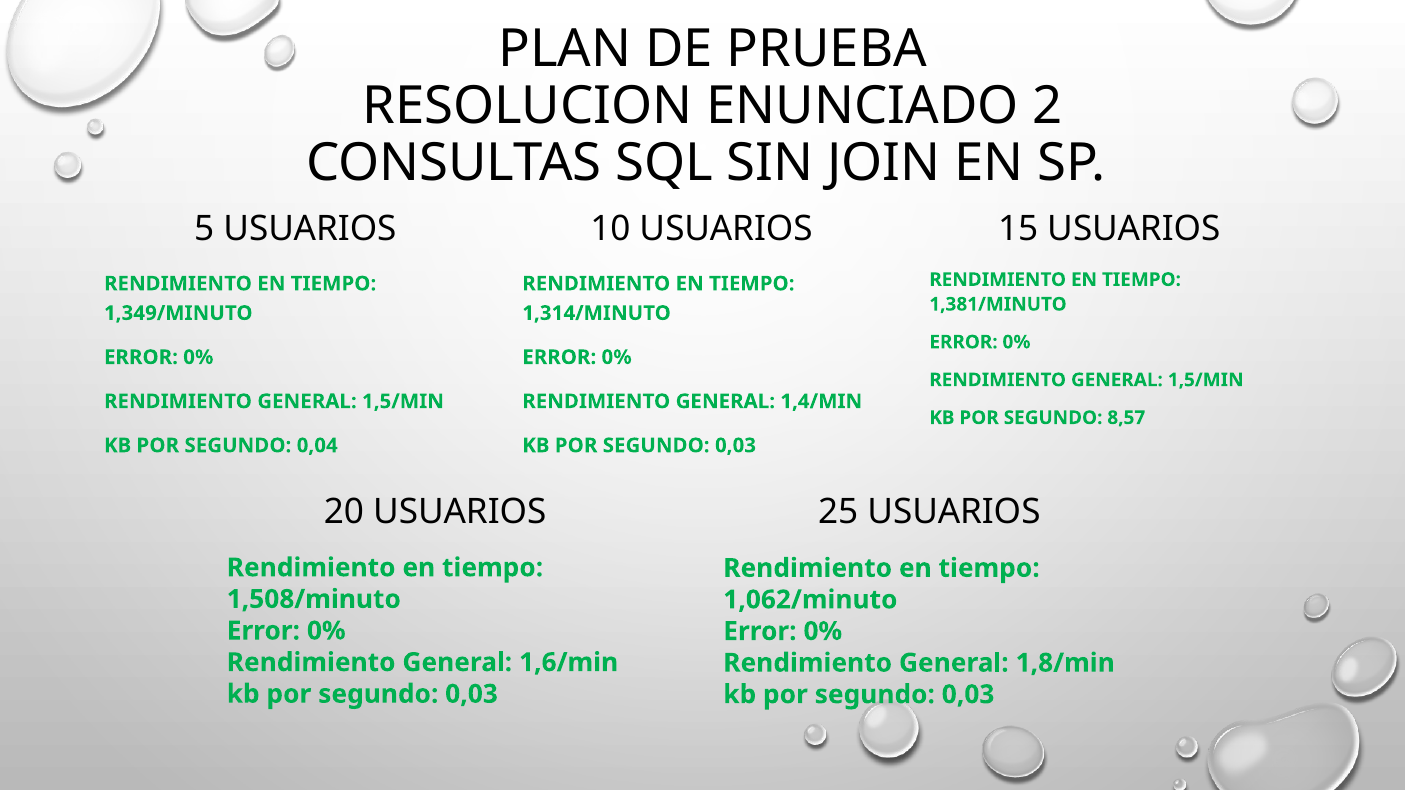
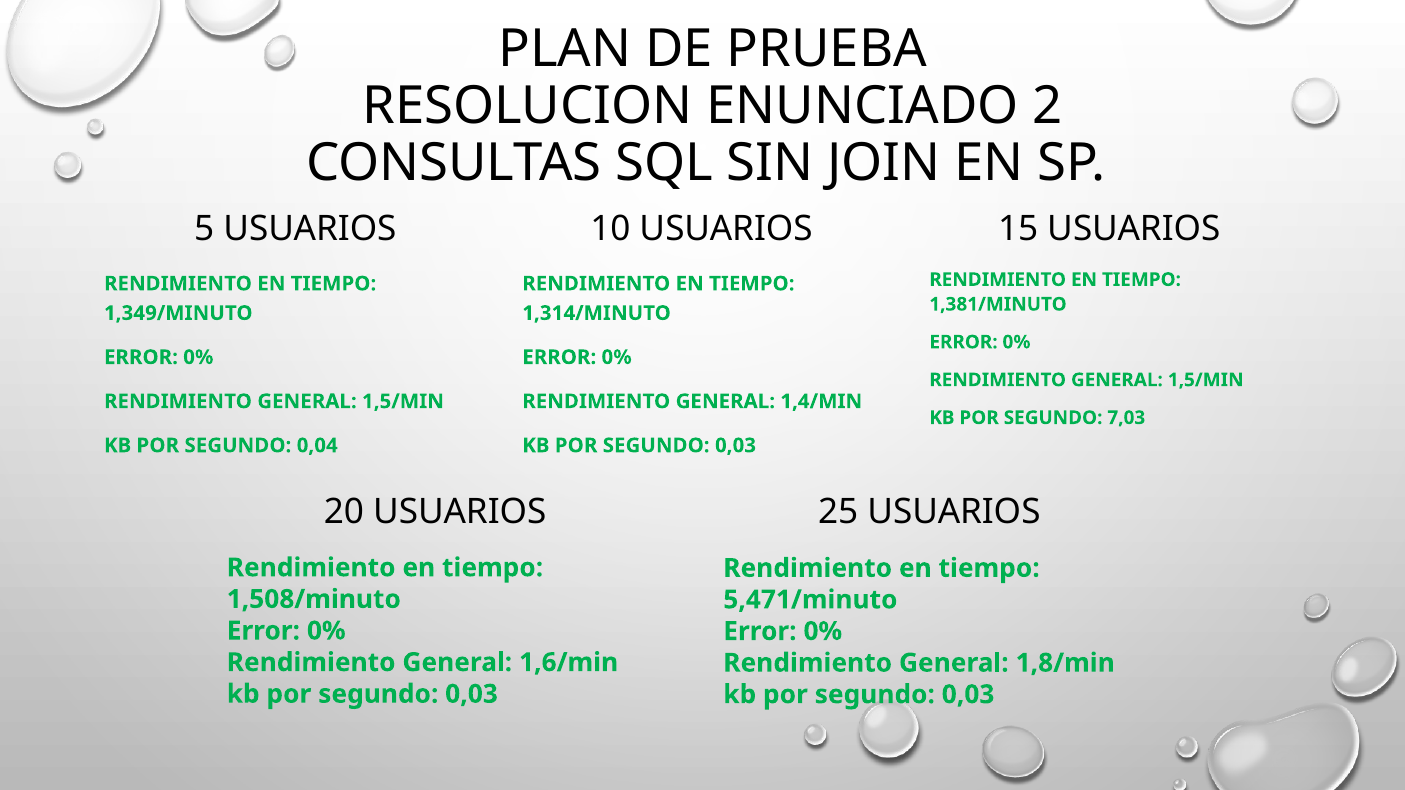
8,57: 8,57 -> 7,03
1,062/minuto: 1,062/minuto -> 5,471/minuto
